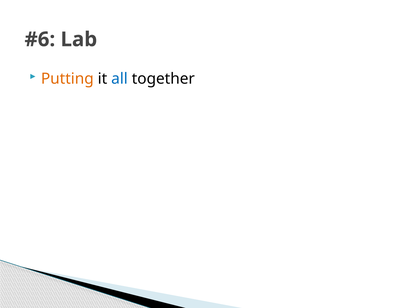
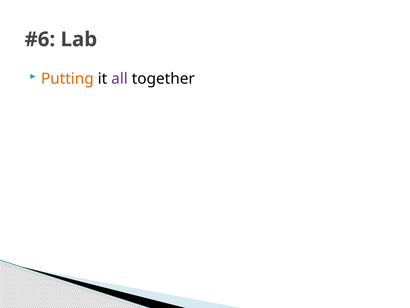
all colour: blue -> purple
